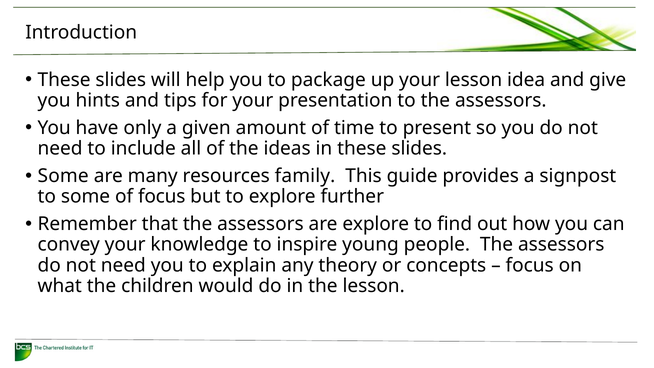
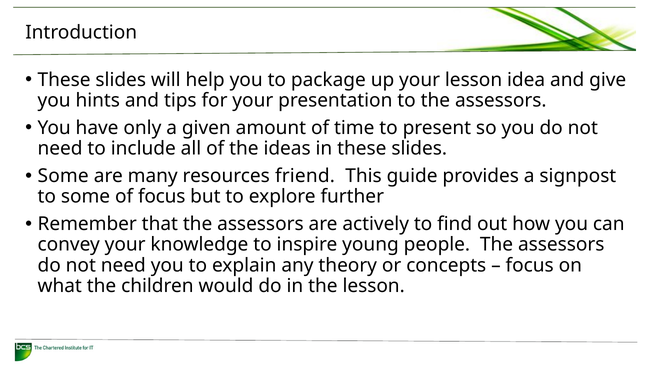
family: family -> friend
are explore: explore -> actively
